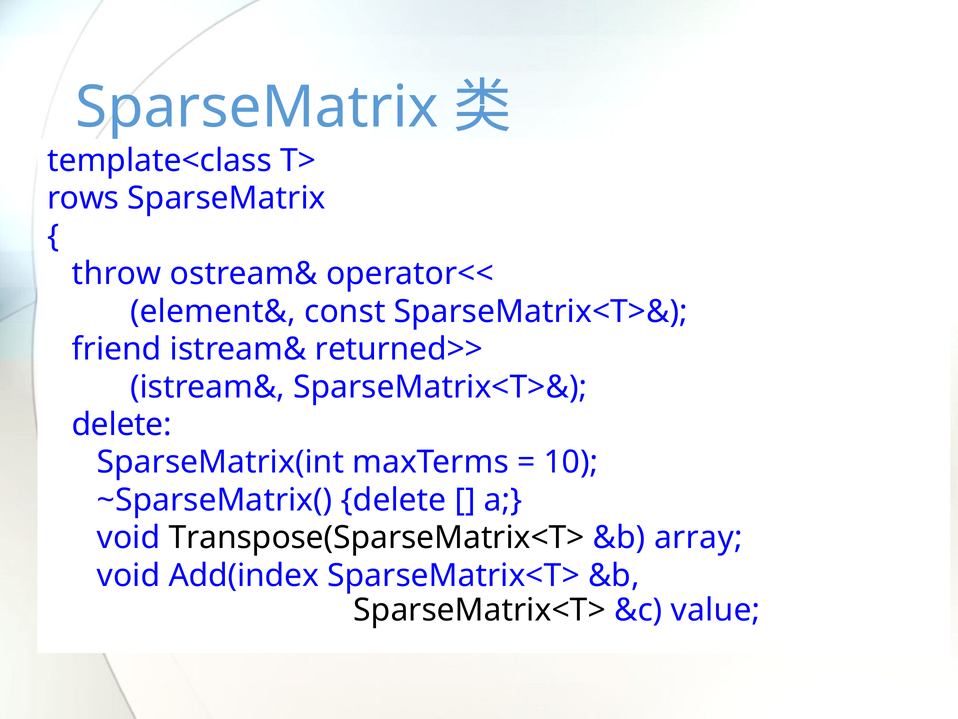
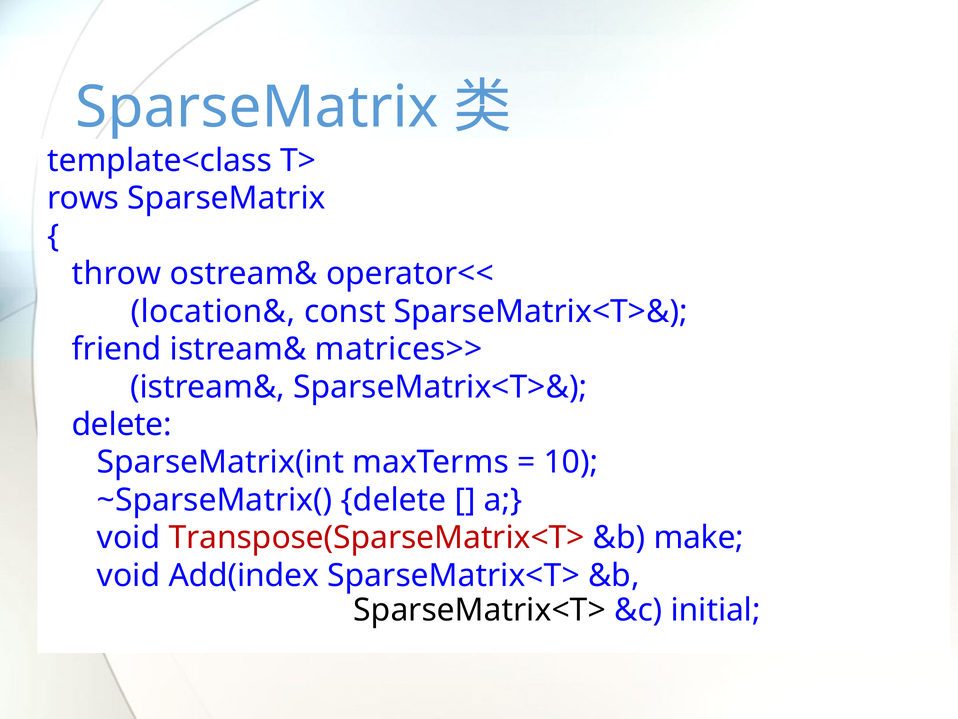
element&: element& -> location&
returned>>: returned>> -> matrices>>
Transpose(SparseMatrix<T> colour: black -> red
array: array -> make
value: value -> initial
